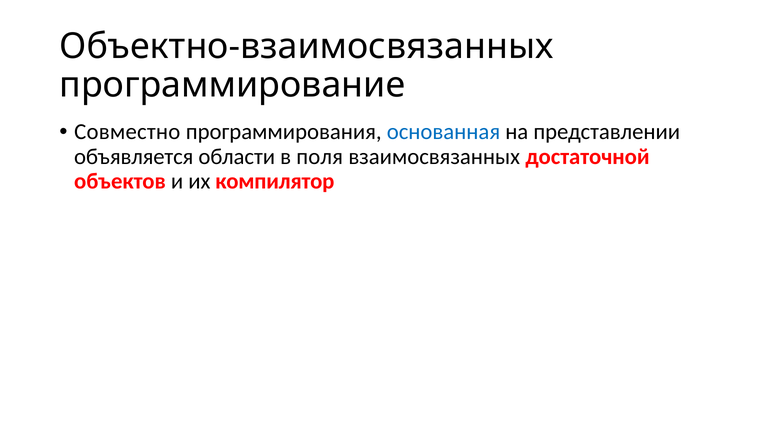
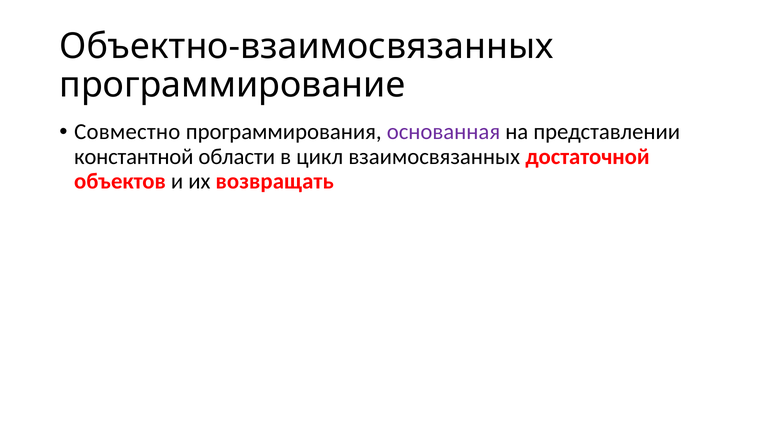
основанная colour: blue -> purple
объявляется: объявляется -> константной
поля: поля -> цикл
компилятор: компилятор -> возвращать
